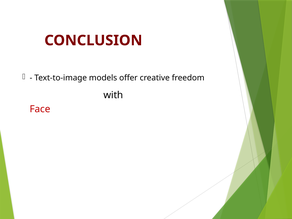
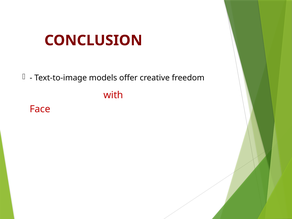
with colour: black -> red
